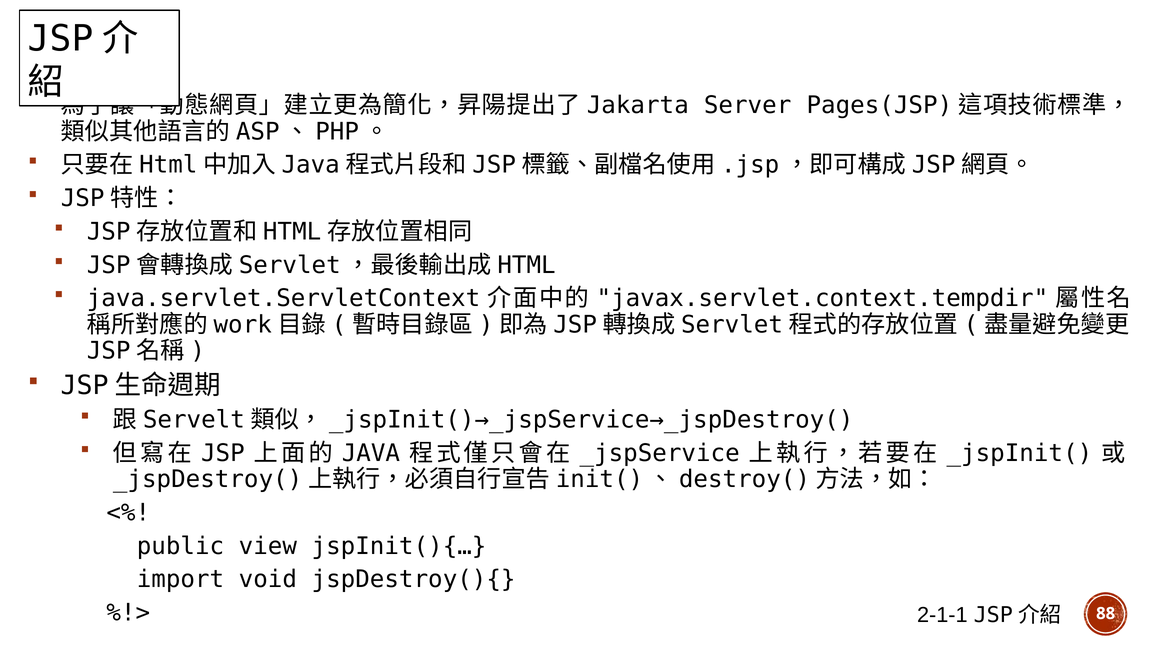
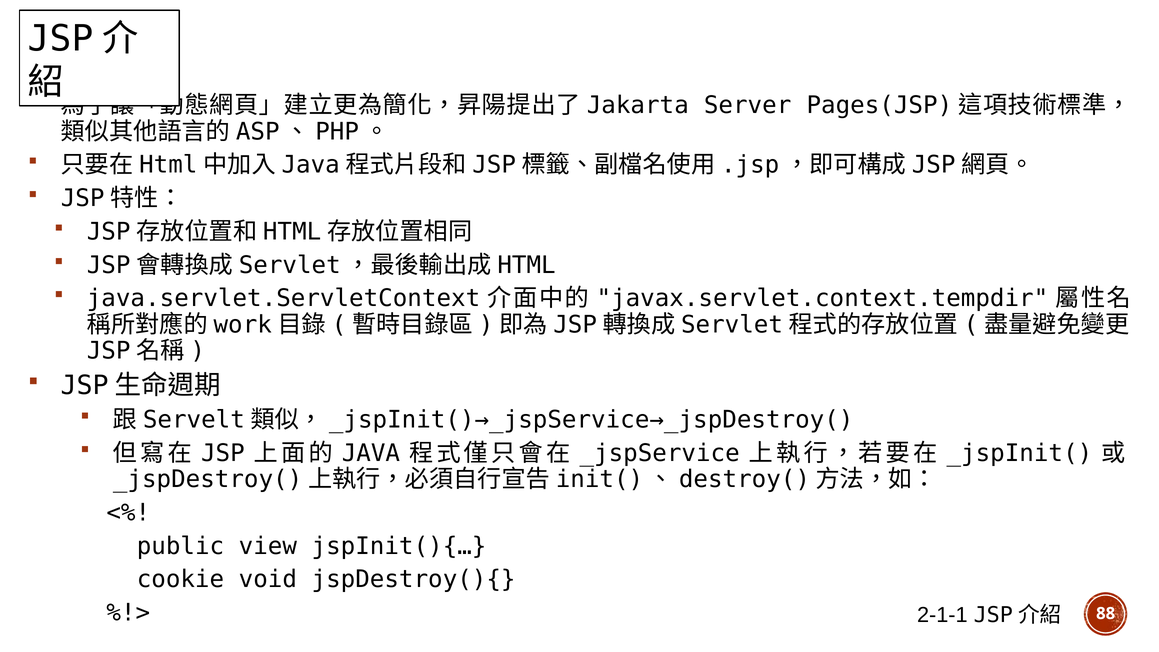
import: import -> cookie
